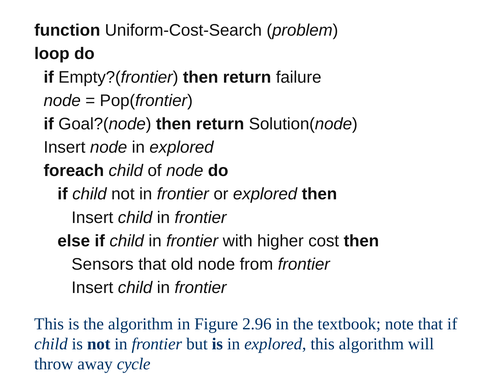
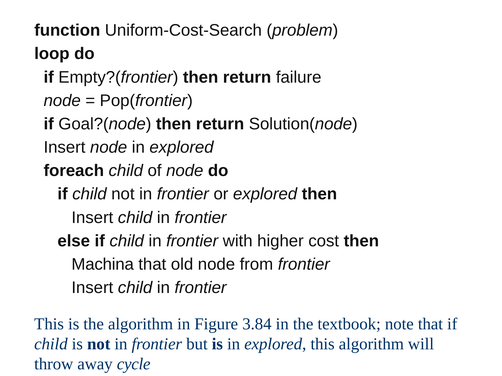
Sensors: Sensors -> Machina
2.96: 2.96 -> 3.84
